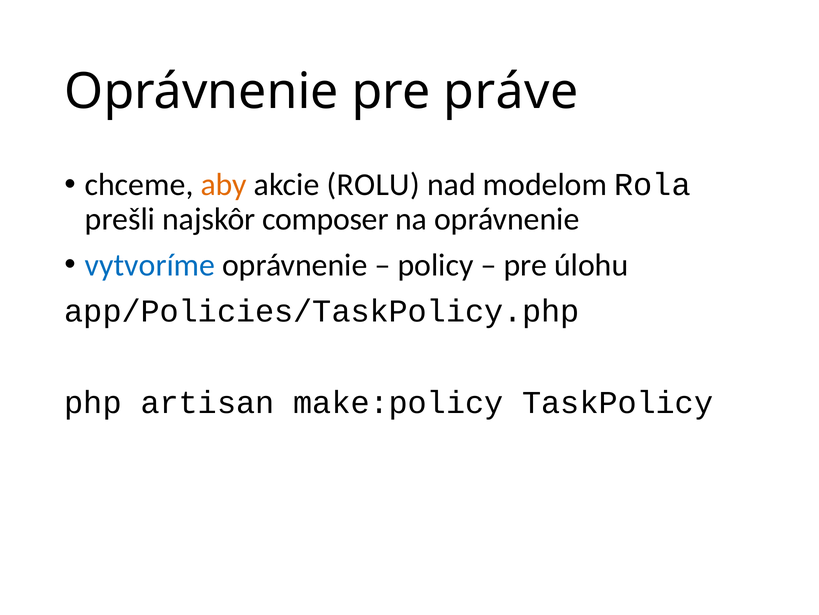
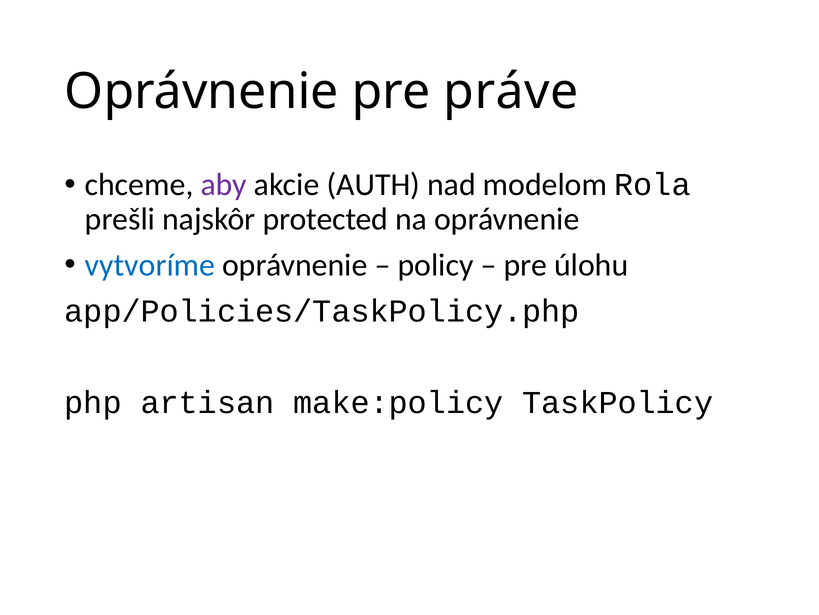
aby colour: orange -> purple
ROLU: ROLU -> AUTH
composer: composer -> protected
